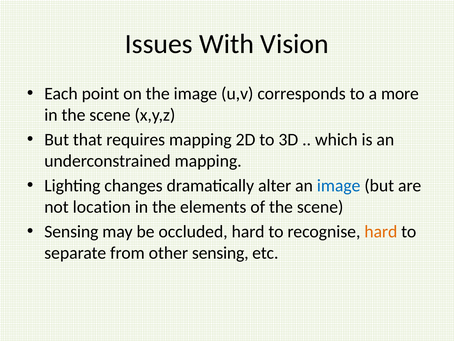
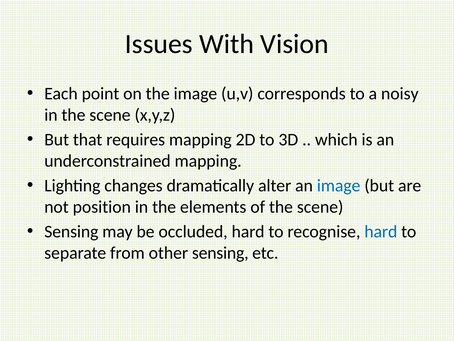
more: more -> noisy
location: location -> position
hard at (381, 231) colour: orange -> blue
